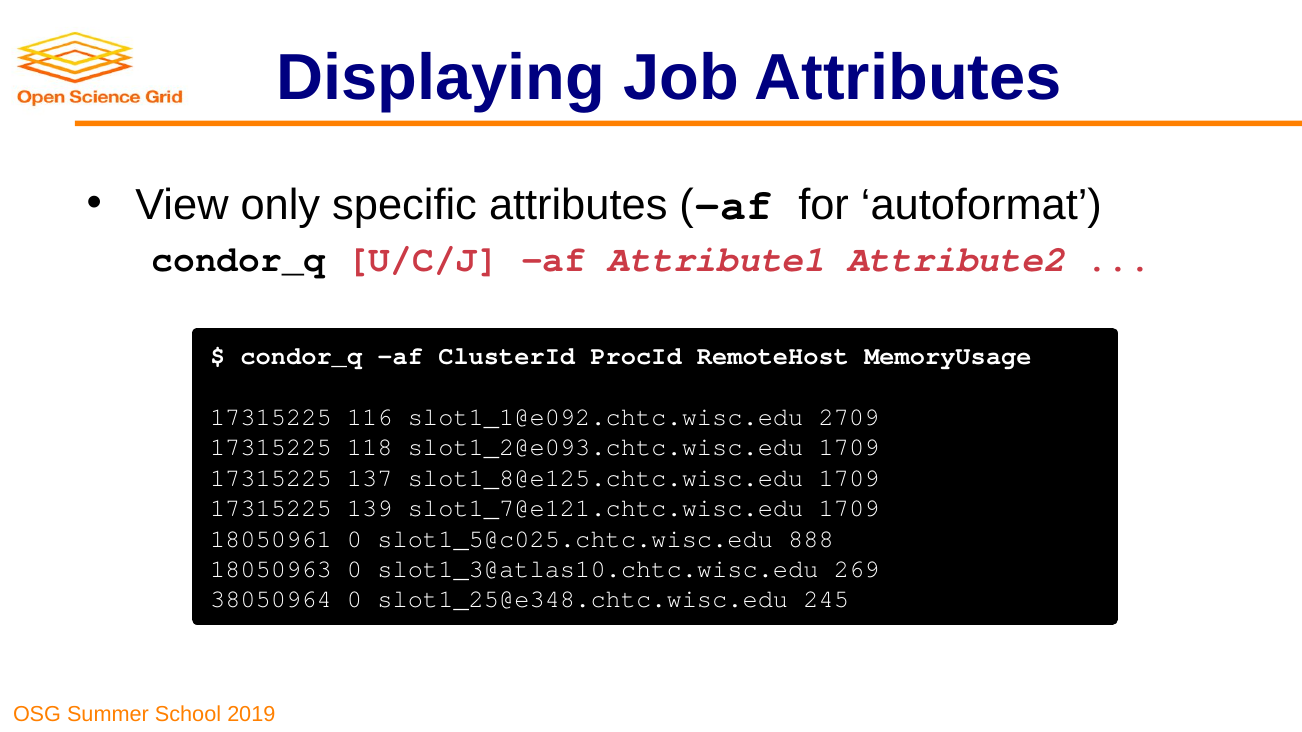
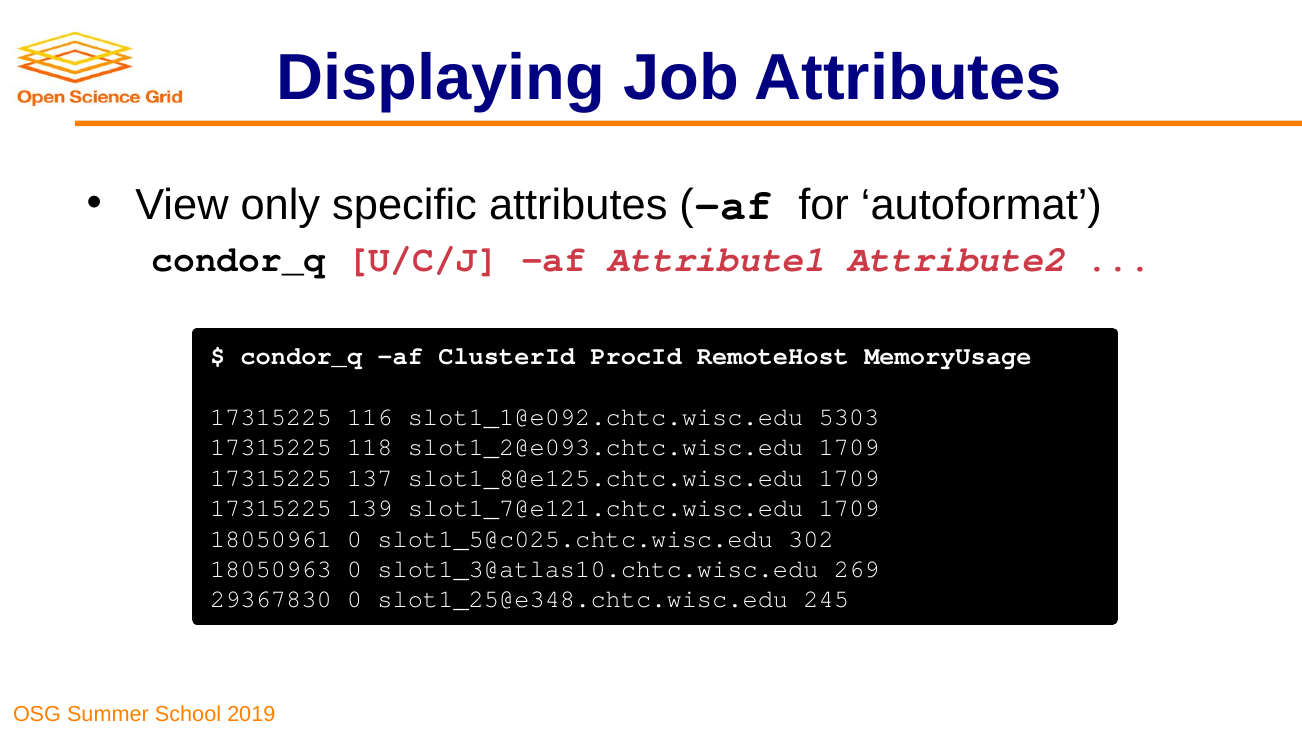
2709: 2709 -> 5303
888: 888 -> 302
38050964: 38050964 -> 29367830
